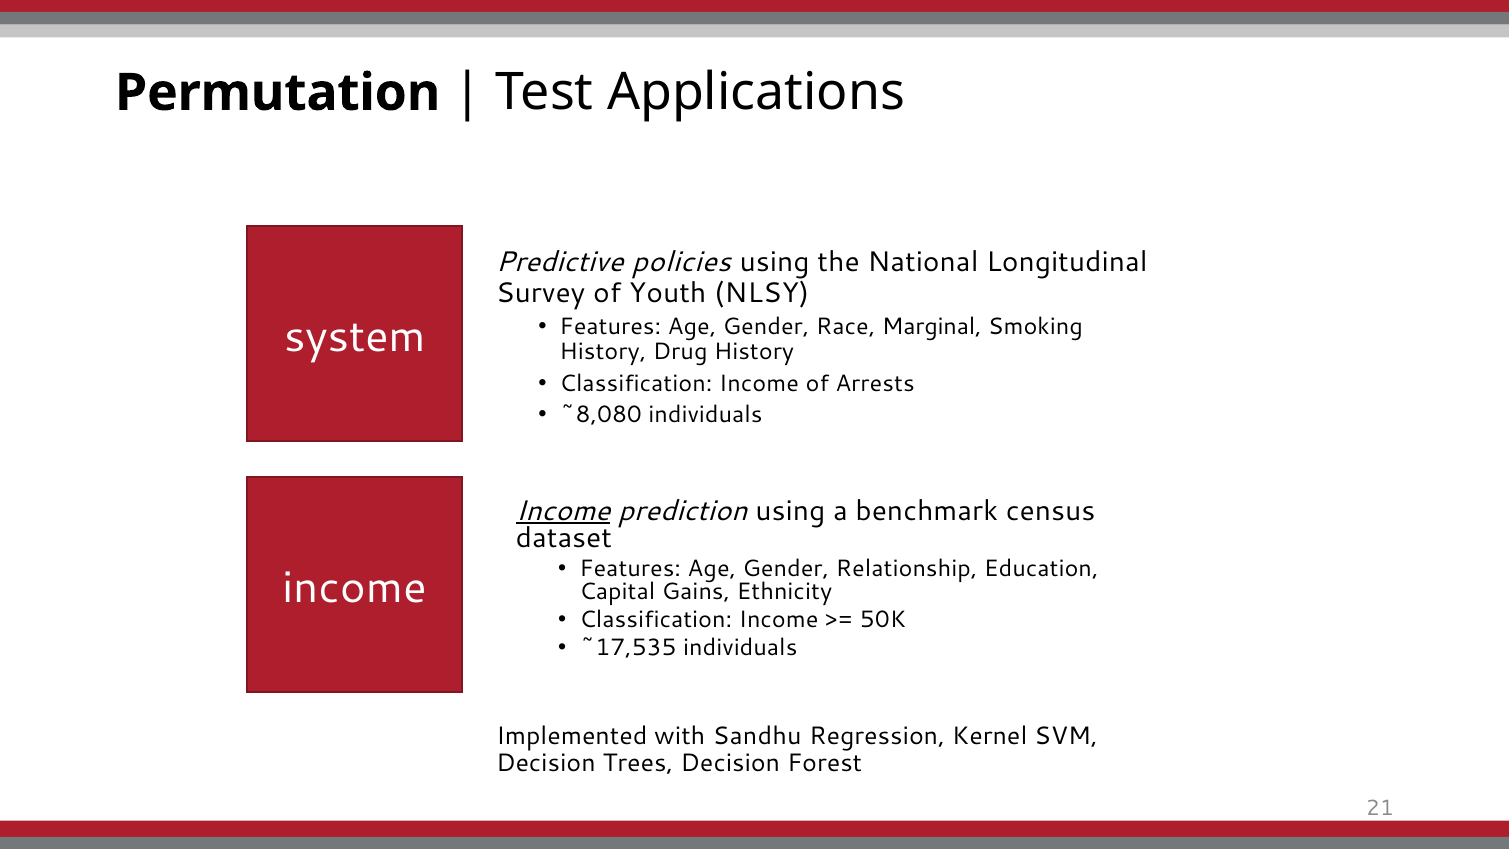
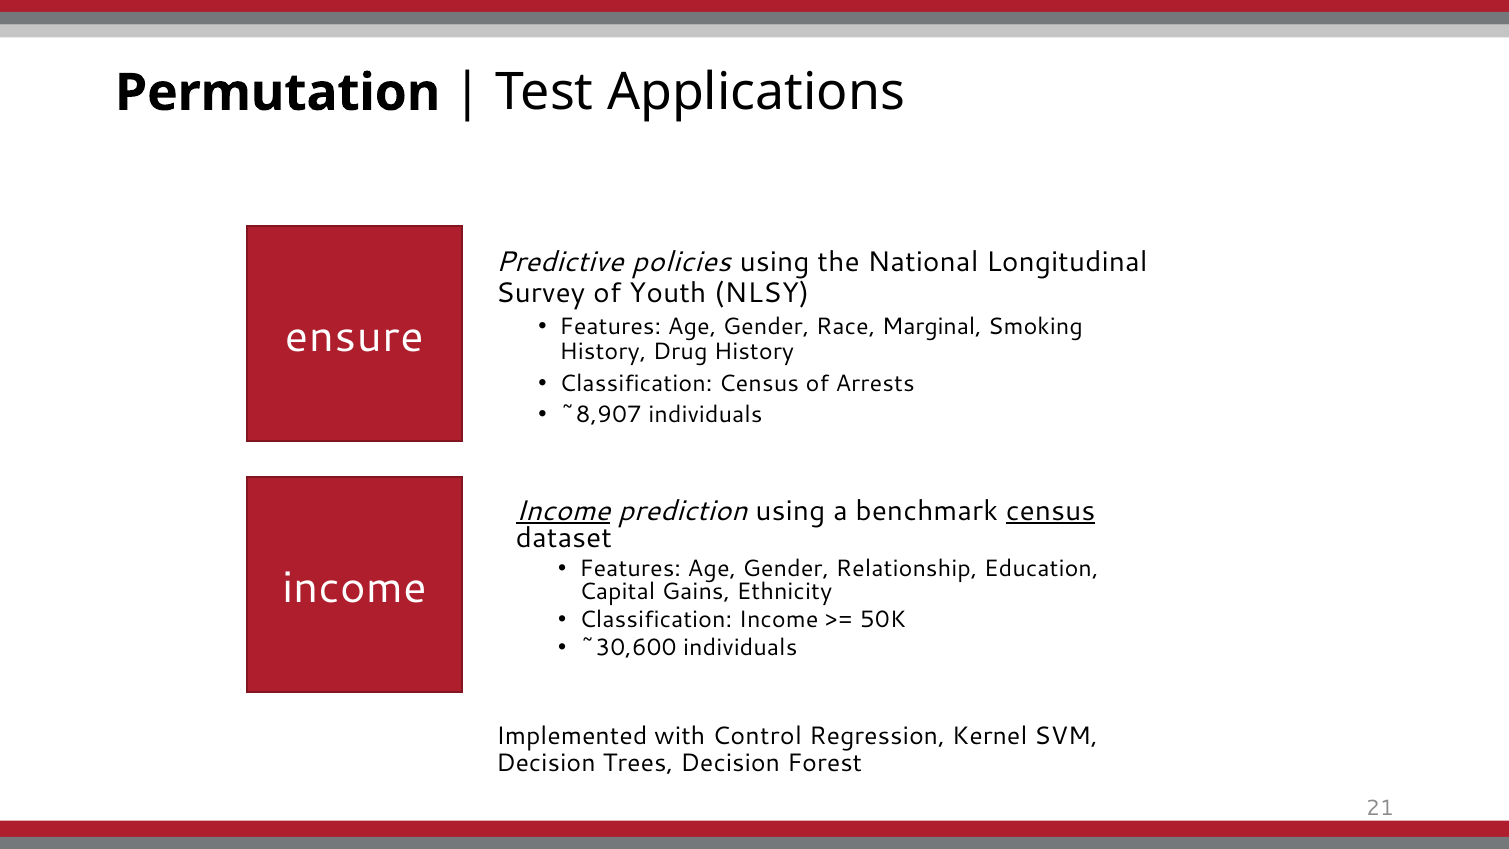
system: system -> ensure
Income at (759, 383): Income -> Census
~8,080: ~8,080 -> ~8,907
census at (1051, 511) underline: none -> present
~17,535: ~17,535 -> ~30,600
Sandhu: Sandhu -> Control
